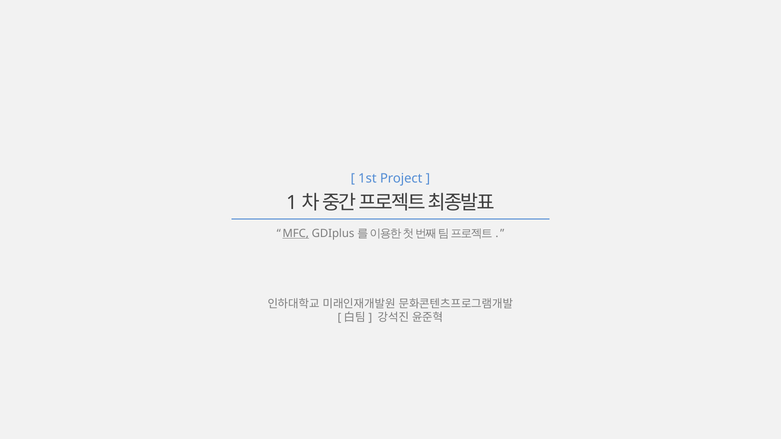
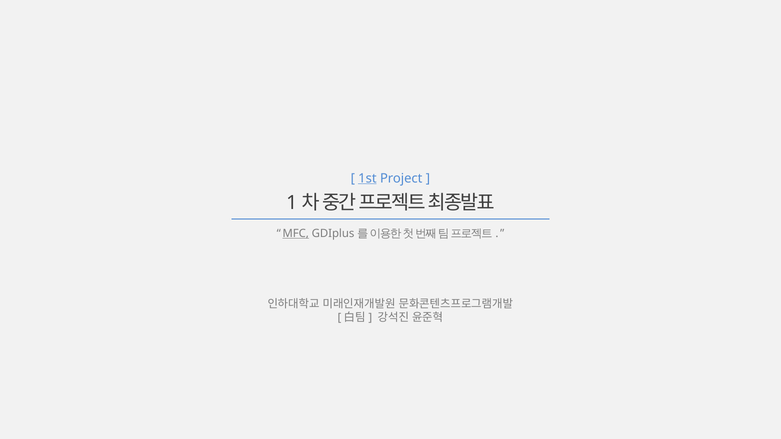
1st underline: none -> present
